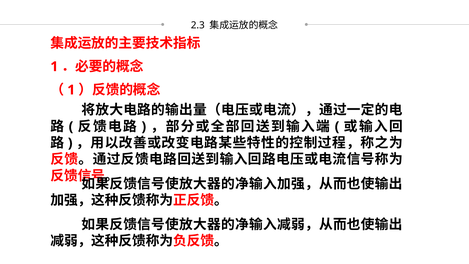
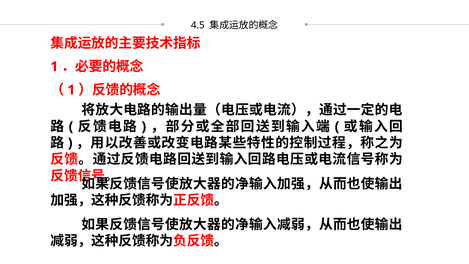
2.3: 2.3 -> 4.5
